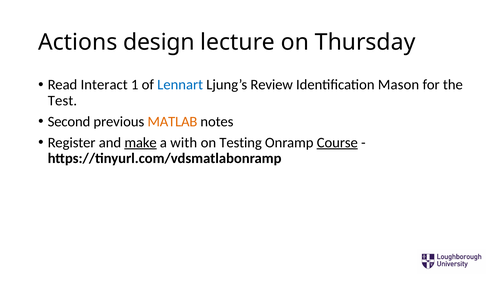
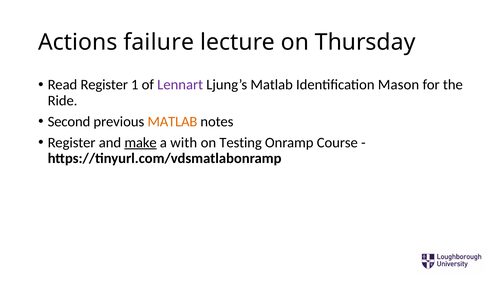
design: design -> failure
Read Interact: Interact -> Register
Lennart colour: blue -> purple
Ljung’s Review: Review -> Matlab
Test: Test -> Ride
Course underline: present -> none
